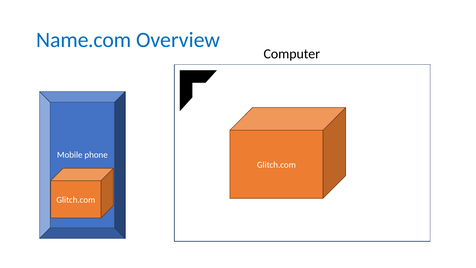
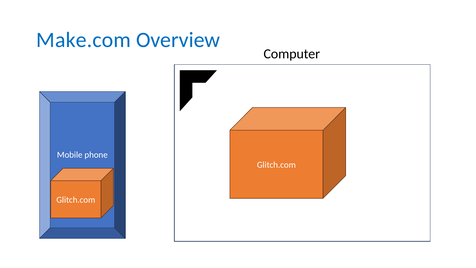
Name.com: Name.com -> Make.com
